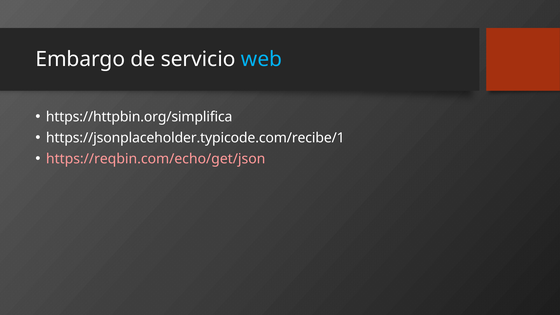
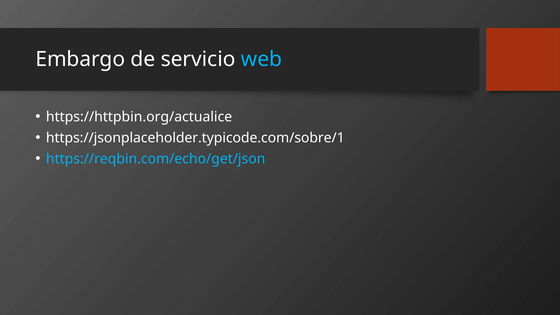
https://httpbin.org/simplifica: https://httpbin.org/simplifica -> https://httpbin.org/actualice
https://jsonplaceholder.typicode.com/recibe/1: https://jsonplaceholder.typicode.com/recibe/1 -> https://jsonplaceholder.typicode.com/sobre/1
https://reqbin.com/echo/get/json colour: pink -> light blue
